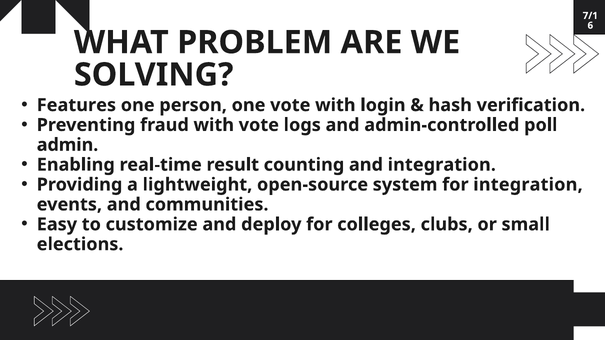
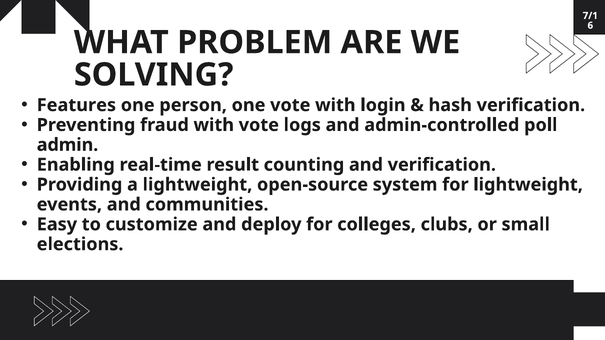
and integration: integration -> verification
for integration: integration -> lightweight
